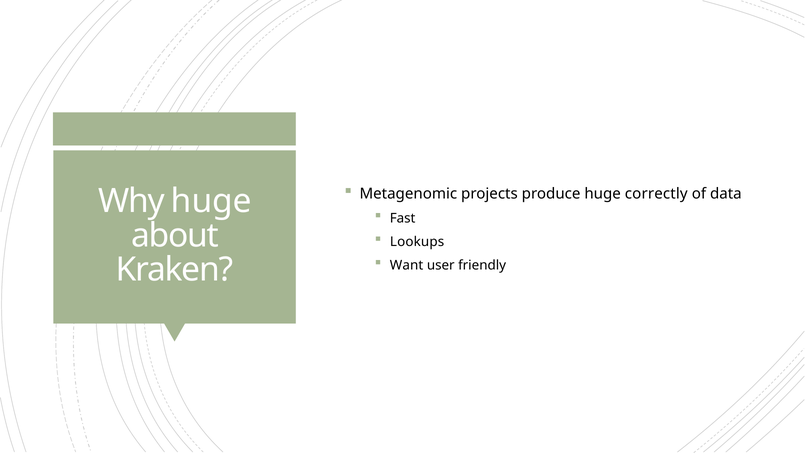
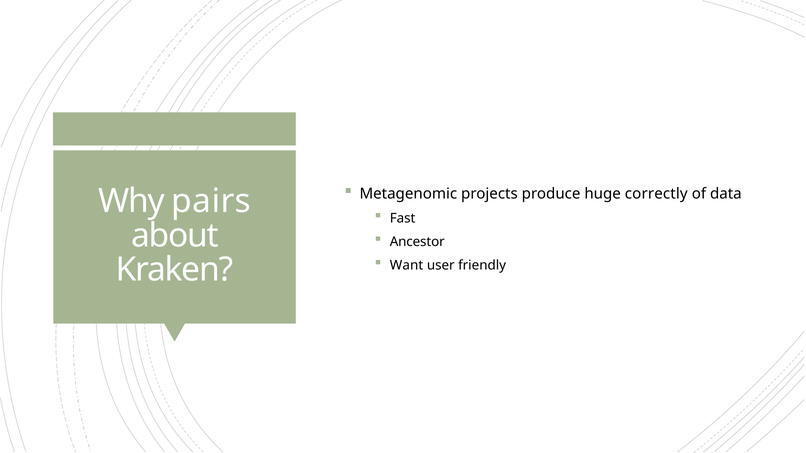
Why huge: huge -> pairs
Lookups: Lookups -> Ancestor
